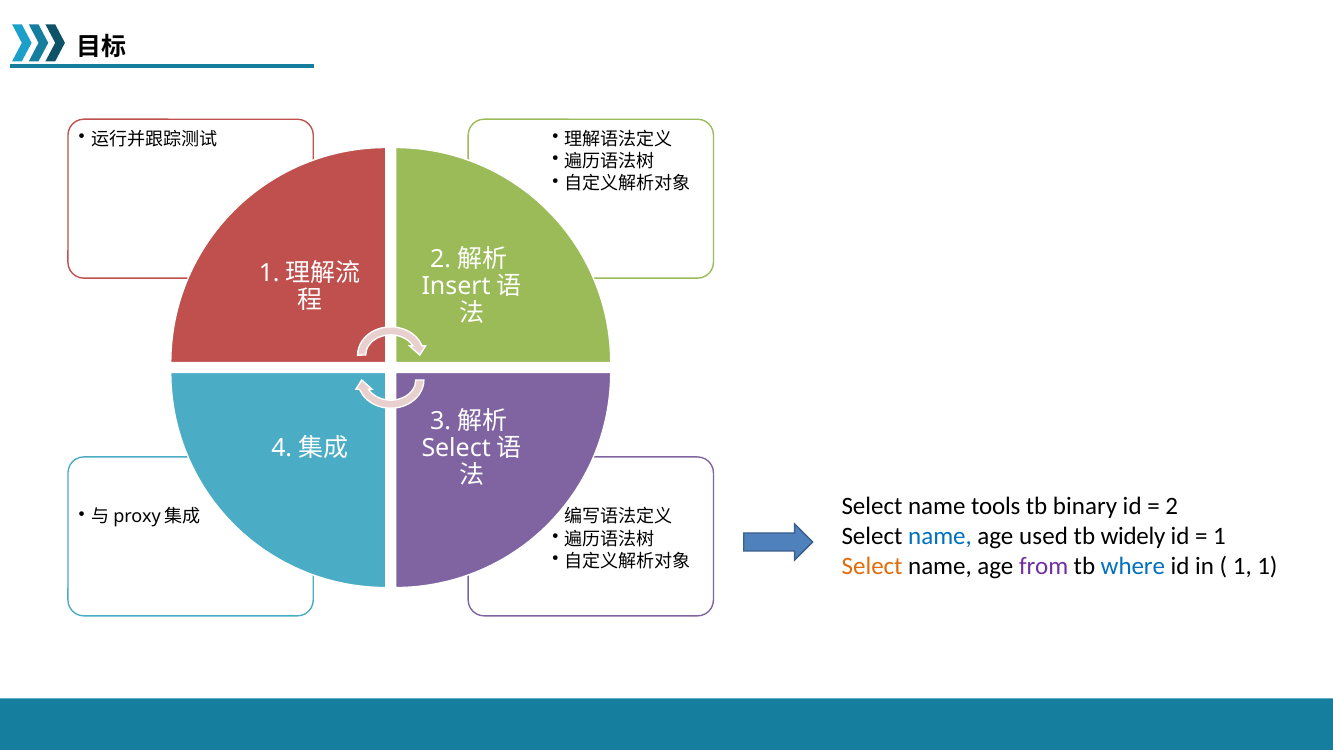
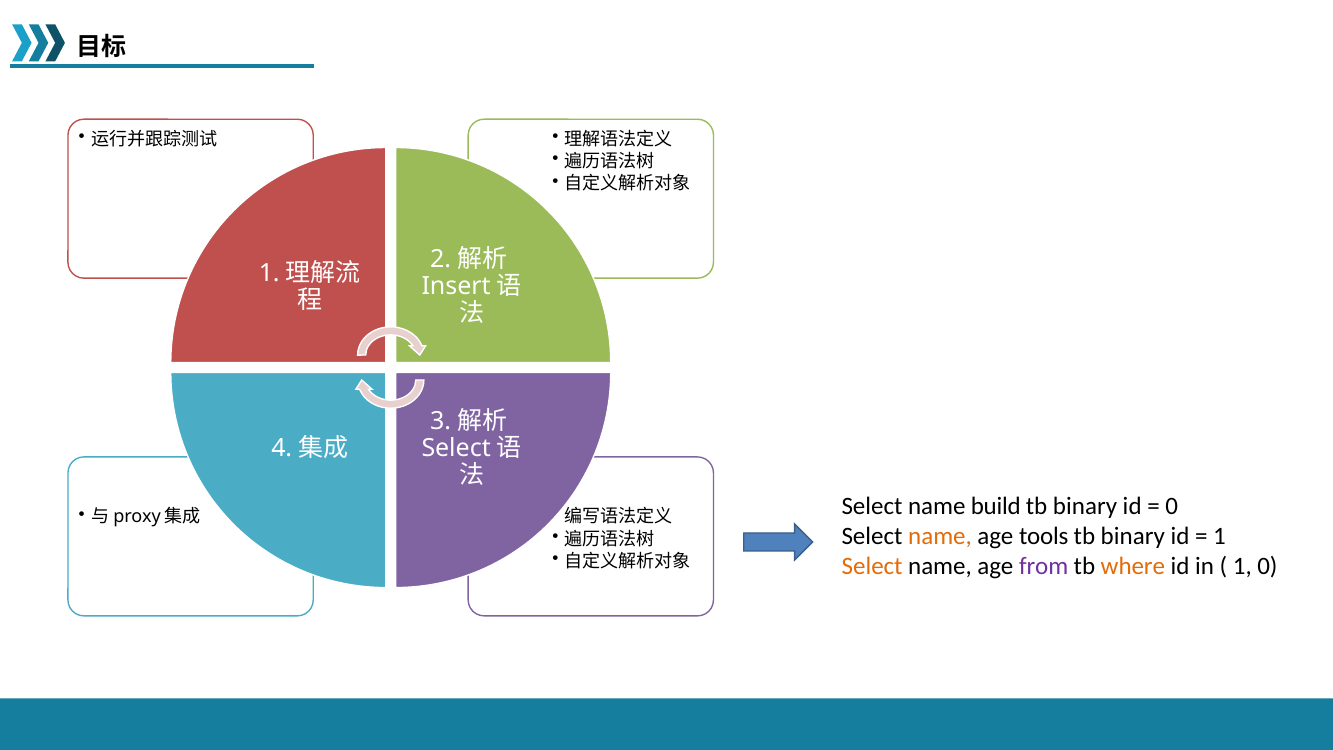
tools: tools -> build
2 at (1172, 506): 2 -> 0
name at (940, 536) colour: blue -> orange
used: used -> tools
widely at (1133, 536): widely -> binary
where colour: blue -> orange
1 1: 1 -> 0
